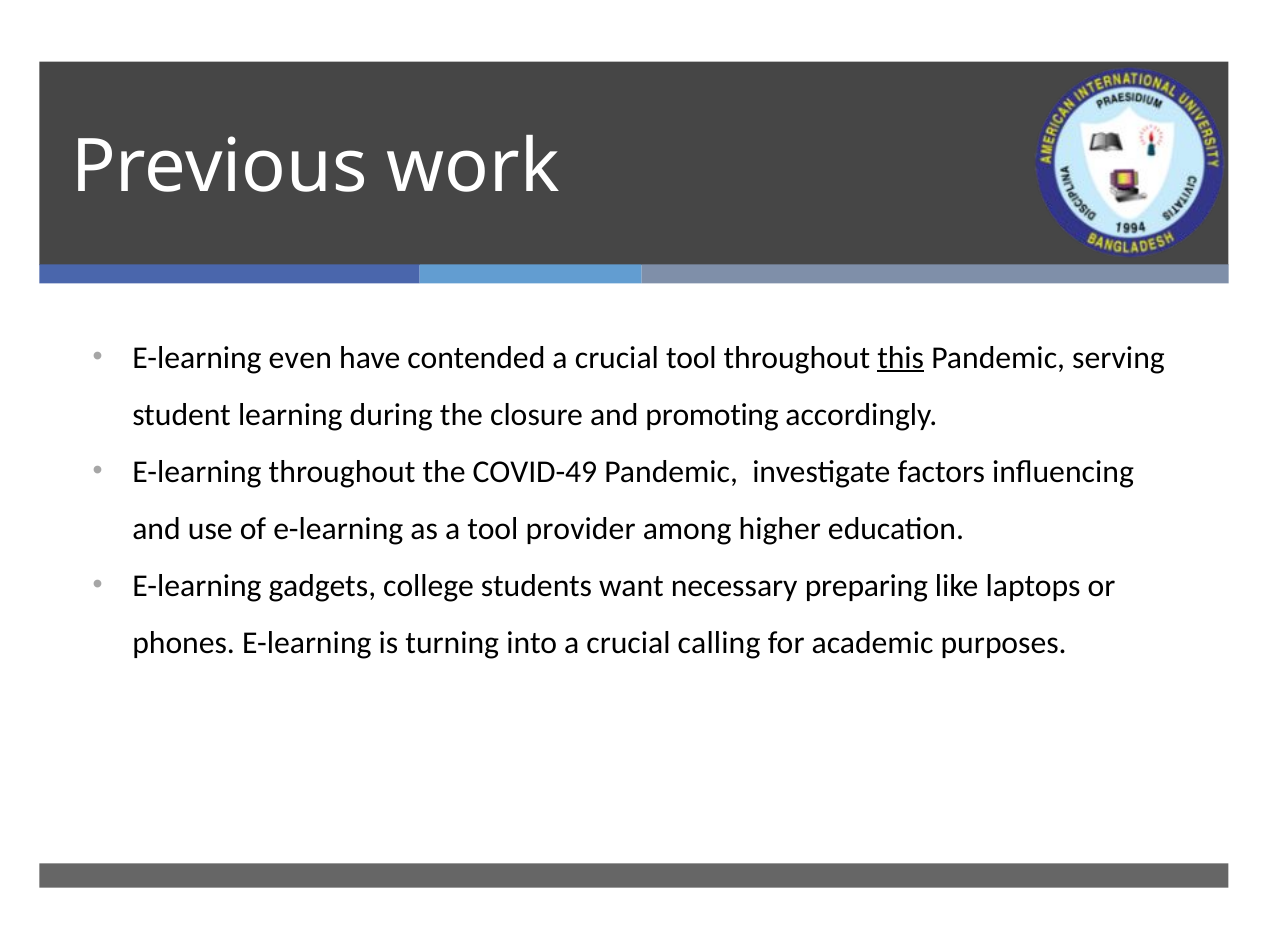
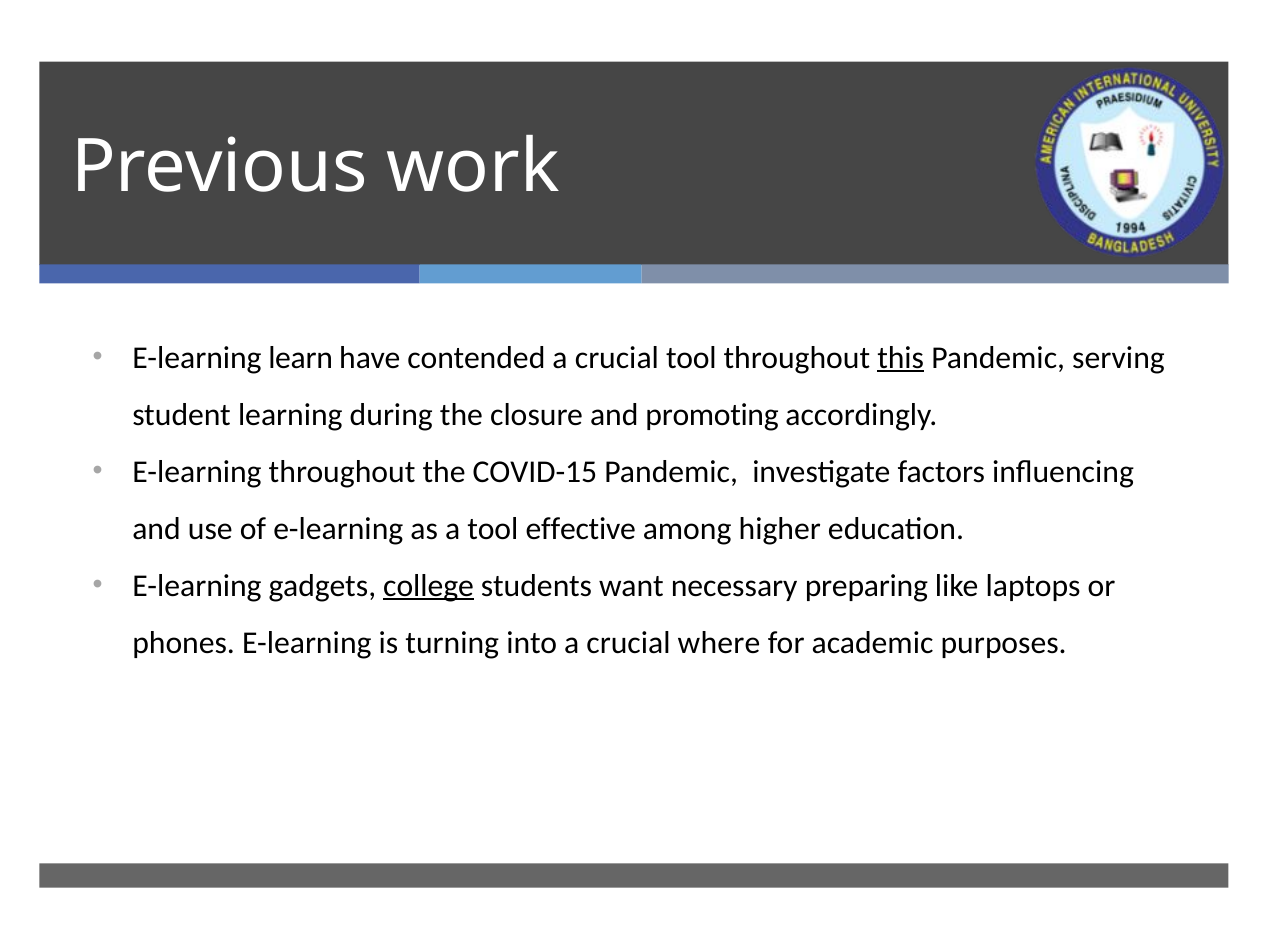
even: even -> learn
COVID-49: COVID-49 -> COVID-15
provider: provider -> effective
college underline: none -> present
calling: calling -> where
